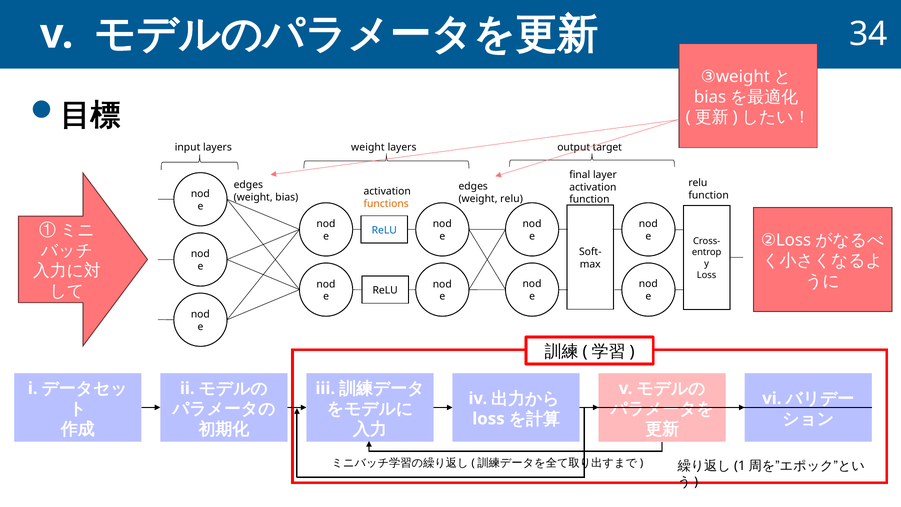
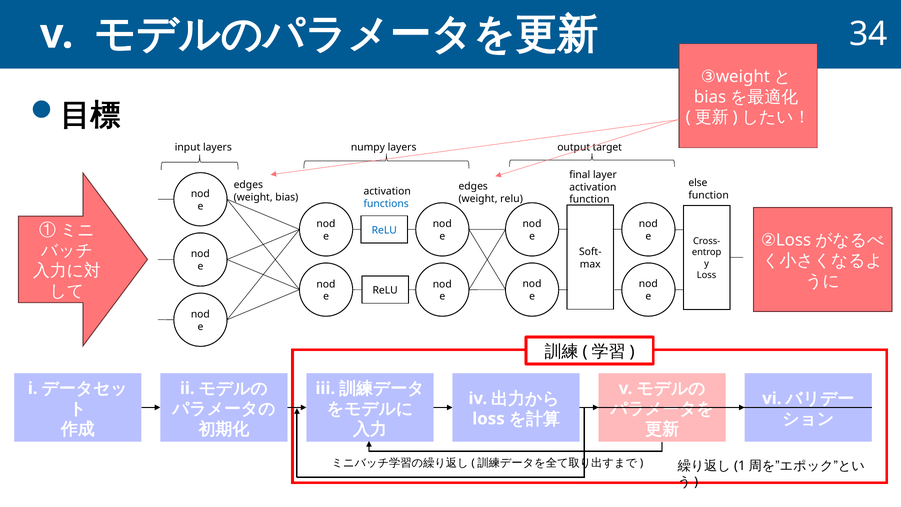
layers weight: weight -> numpy
relu at (698, 183): relu -> else
functions colour: orange -> blue
